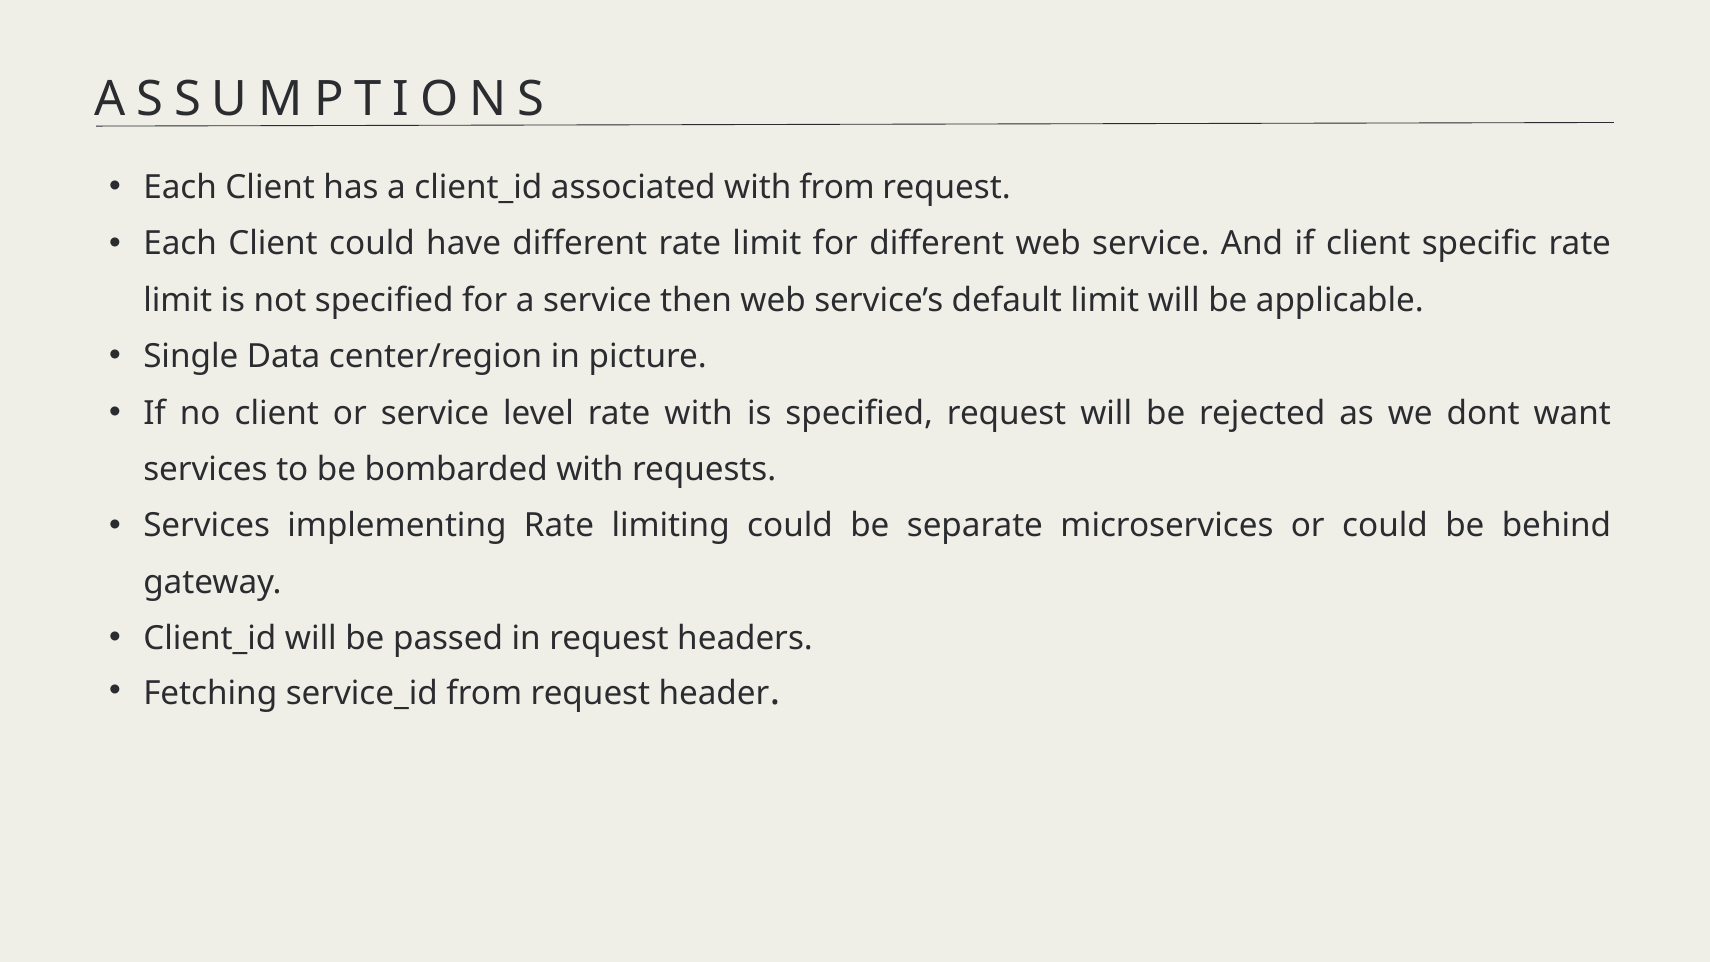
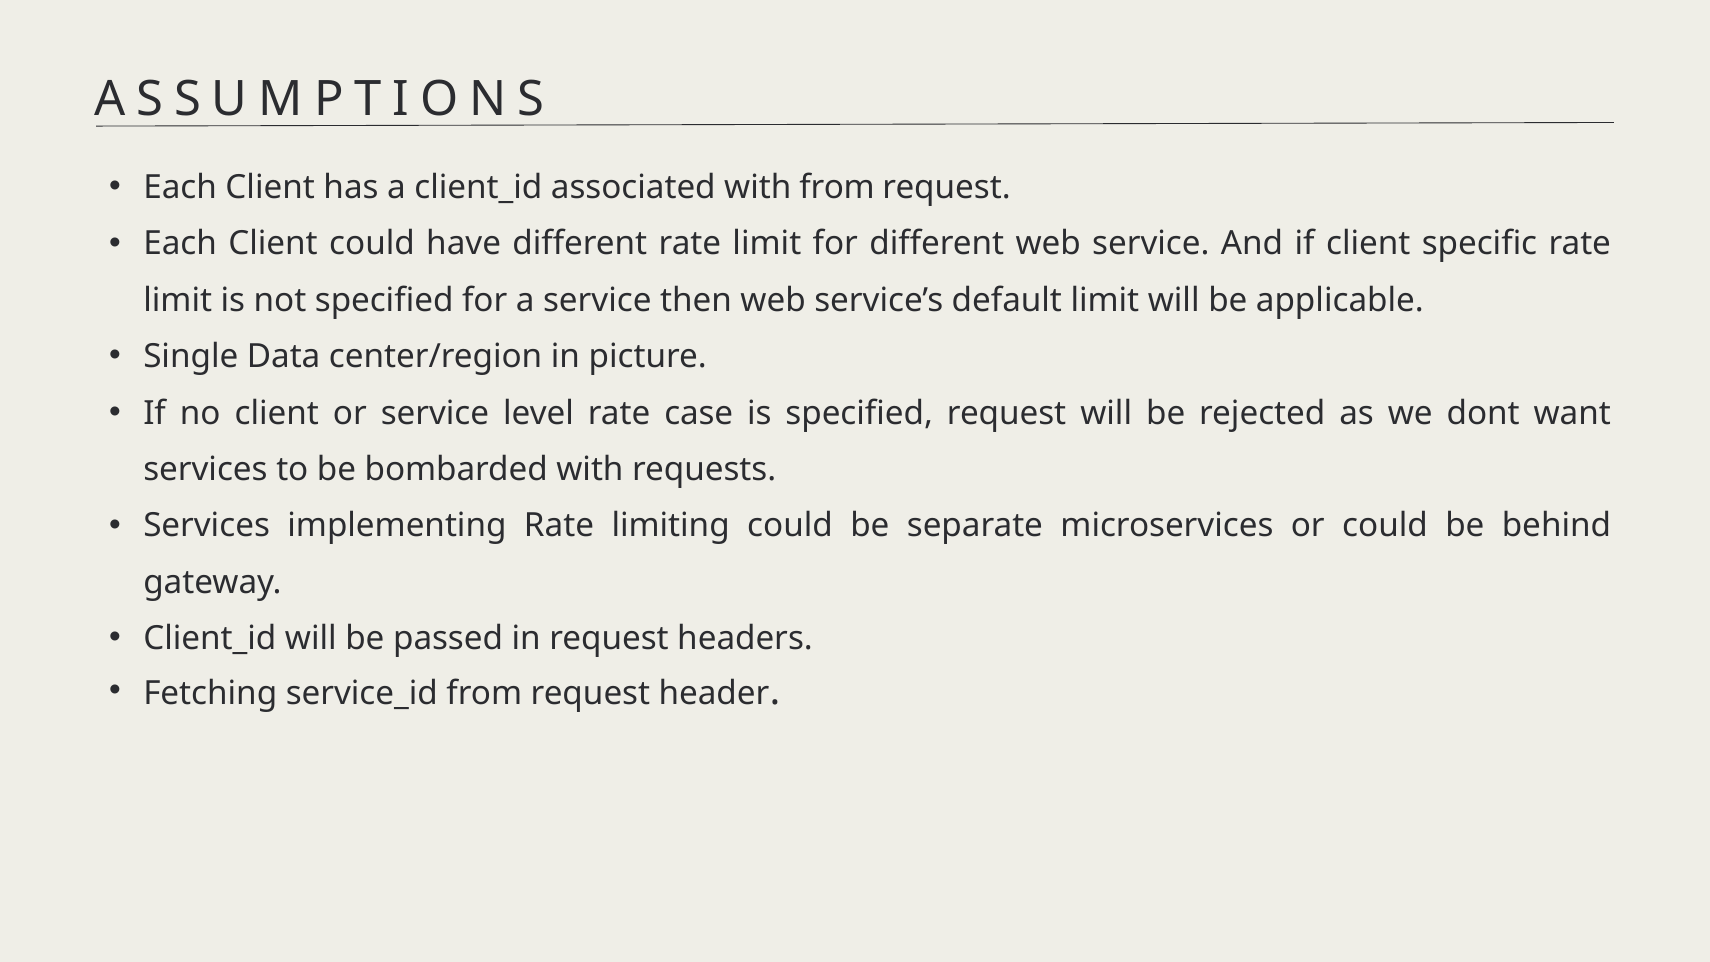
rate with: with -> case
